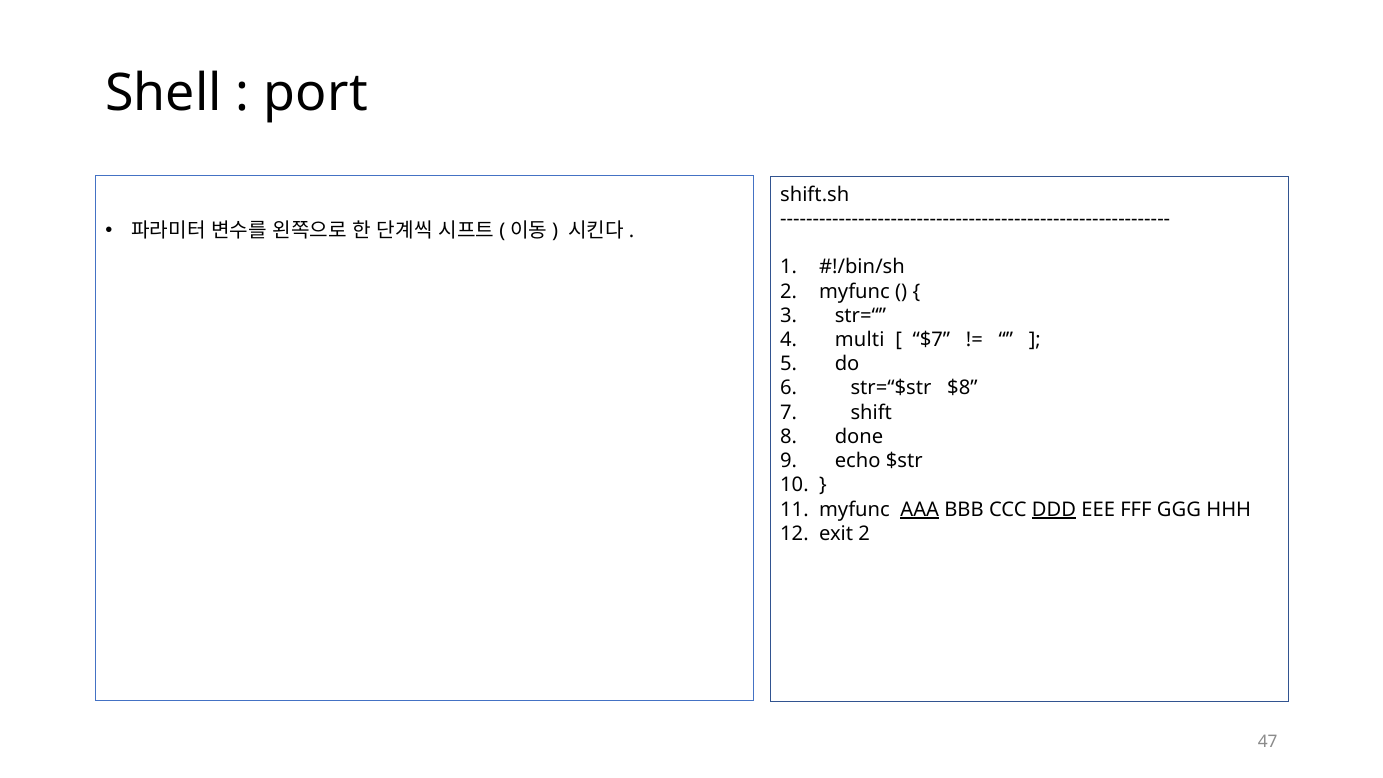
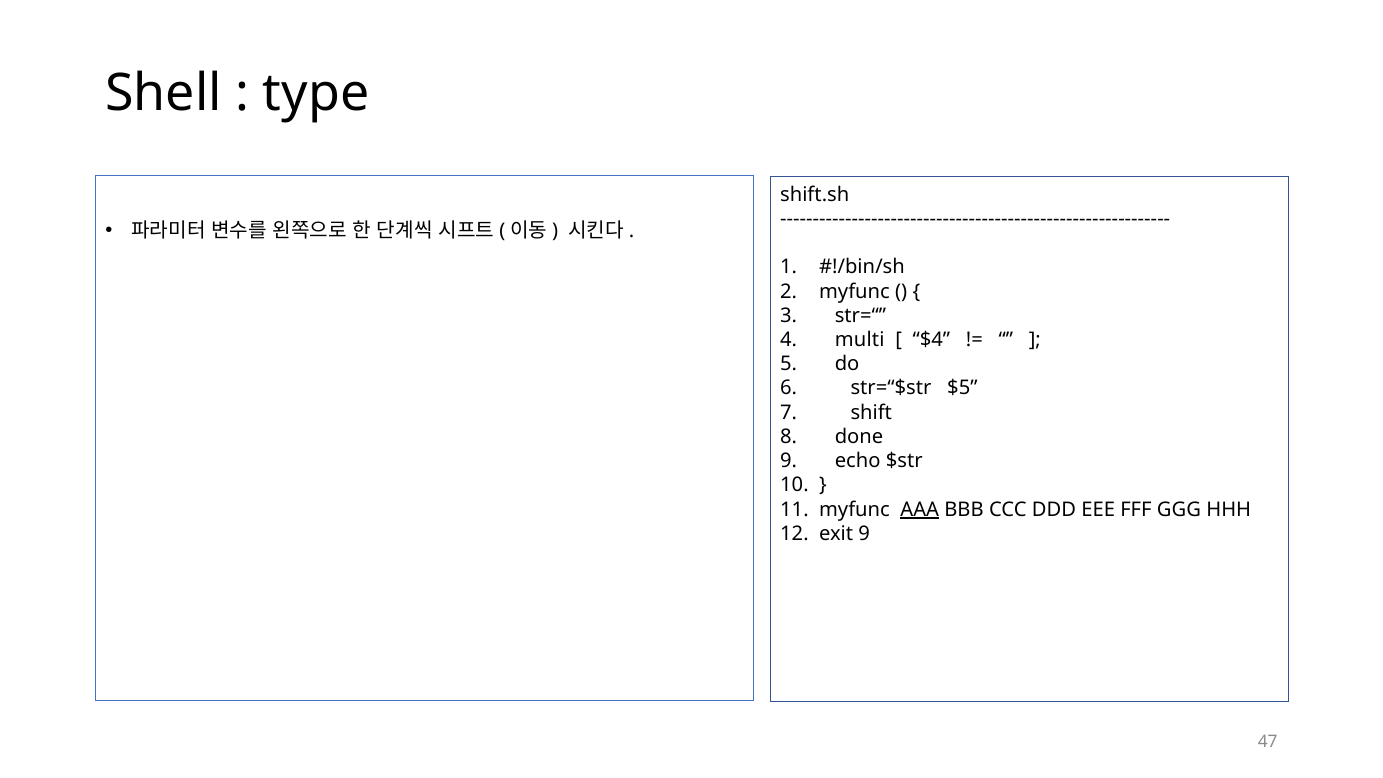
port: port -> type
$7: $7 -> $4
$8: $8 -> $5
DDD underline: present -> none
exit 2: 2 -> 9
